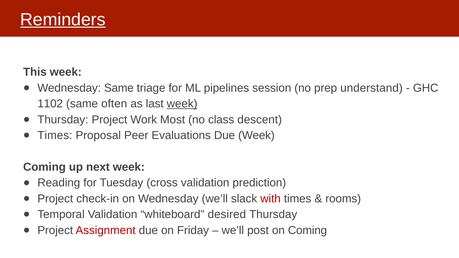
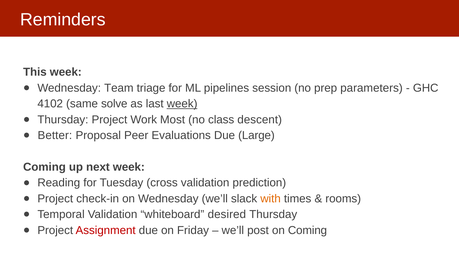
Reminders underline: present -> none
Wednesday Same: Same -> Team
understand: understand -> parameters
1102: 1102 -> 4102
often: often -> solve
Times at (55, 136): Times -> Better
Due Week: Week -> Large
with colour: red -> orange
